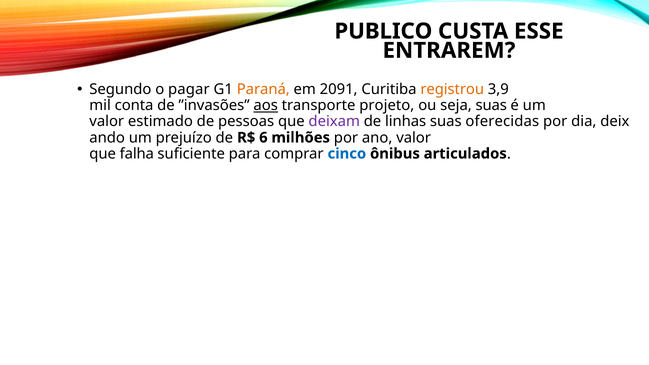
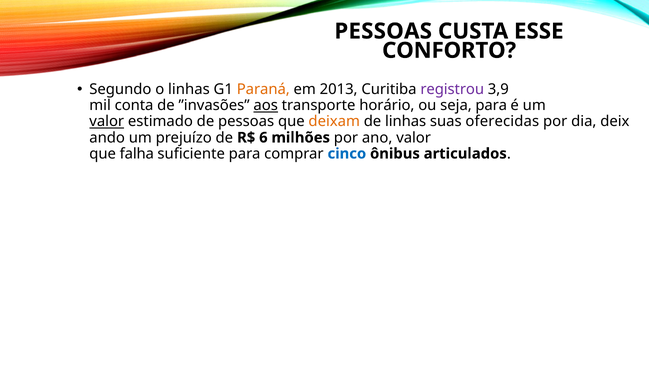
PUBLICO at (383, 31): PUBLICO -> PESSOAS
ENTRAREM: ENTRAREM -> CONFORTO
o pagar: pagar -> linhas
2091: 2091 -> 2013
registrou colour: orange -> purple
projeto: projeto -> horário
seja suas: suas -> para
valor at (107, 122) underline: none -> present
deixam colour: purple -> orange
